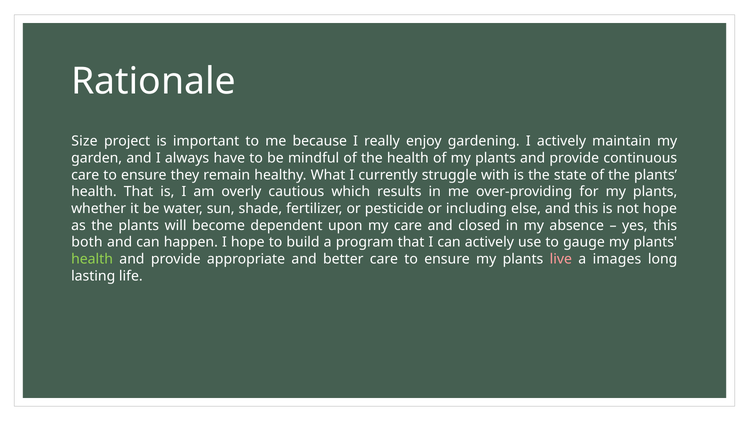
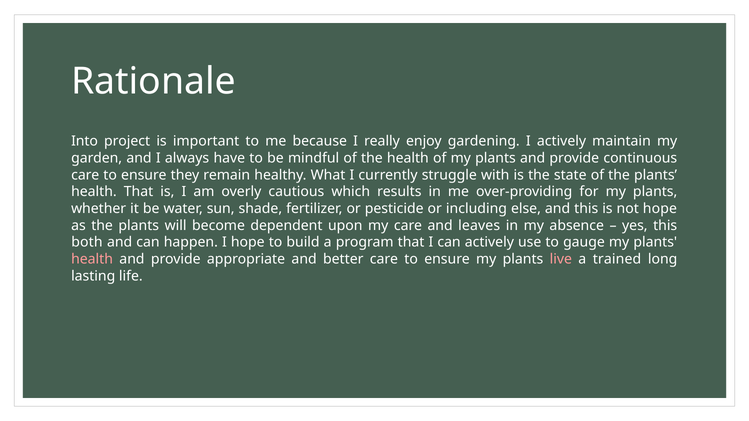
Size: Size -> Into
closed: closed -> leaves
health at (92, 259) colour: light green -> pink
images: images -> trained
